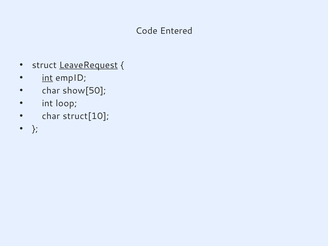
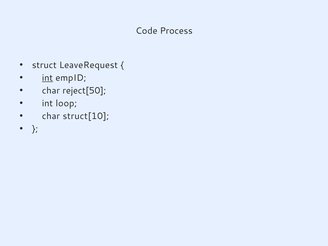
Entered: Entered -> Process
LeaveRequest underline: present -> none
show[50: show[50 -> reject[50
